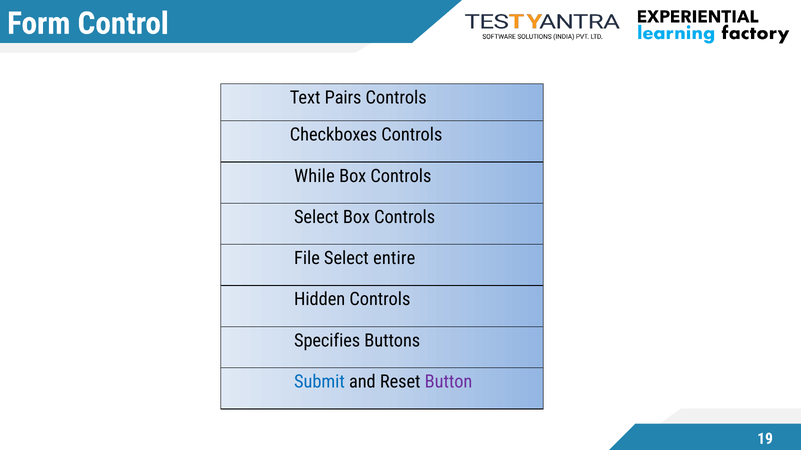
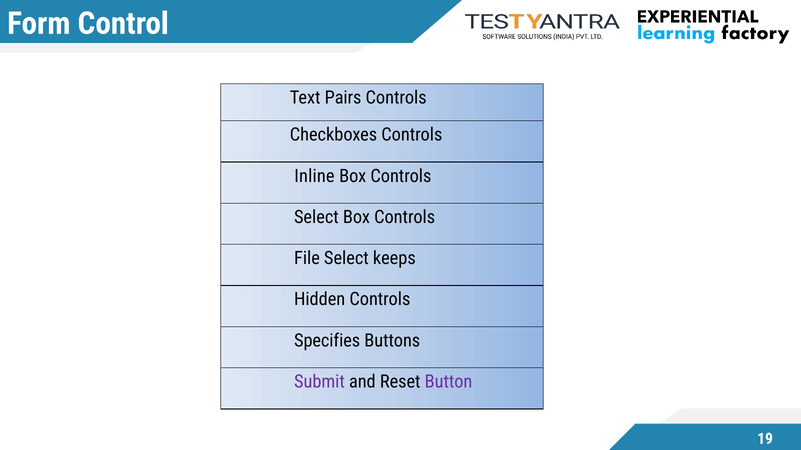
While: While -> Inline
entire: entire -> keeps
Submit colour: blue -> purple
